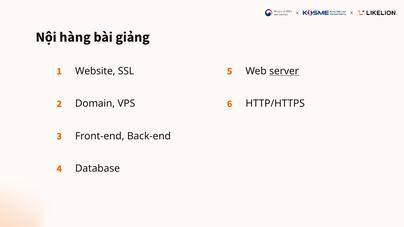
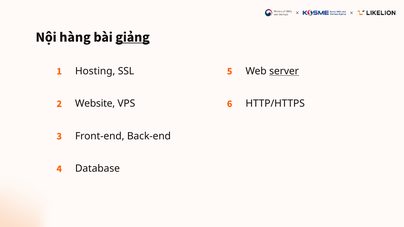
giảng underline: none -> present
Website: Website -> Hosting
Domain: Domain -> Website
